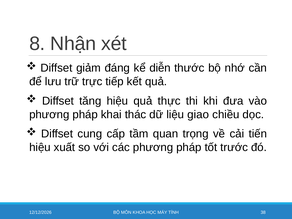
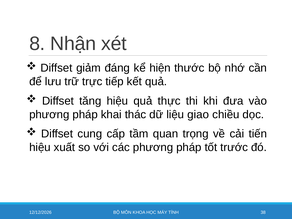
diễn: diễn -> hiện
